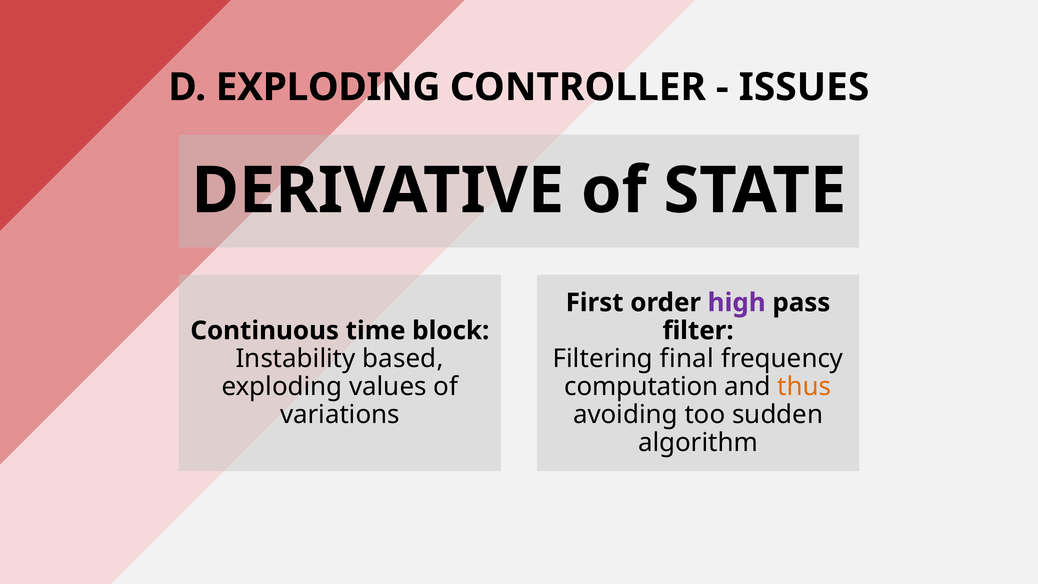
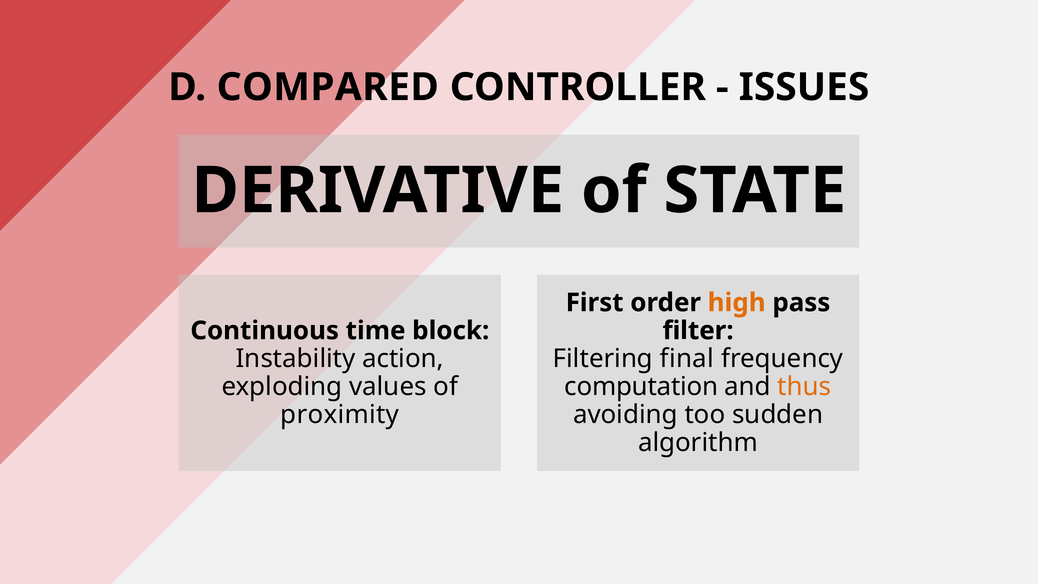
D EXPLODING: EXPLODING -> COMPARED
high colour: purple -> orange
based: based -> action
variations: variations -> proximity
